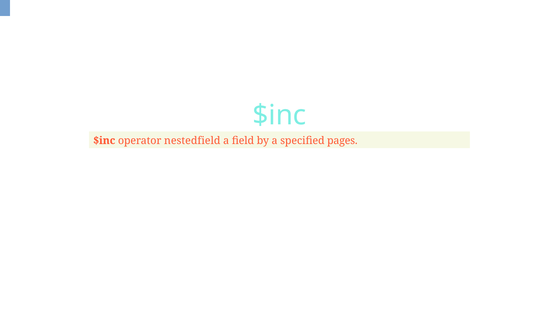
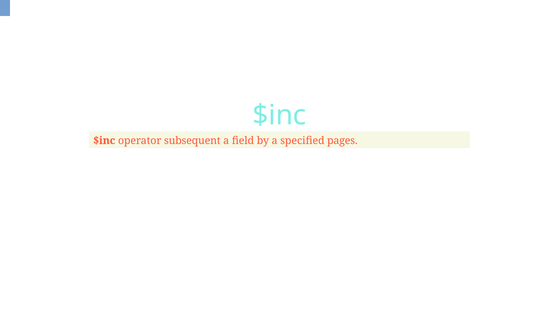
nestedfield: nestedfield -> subsequent
